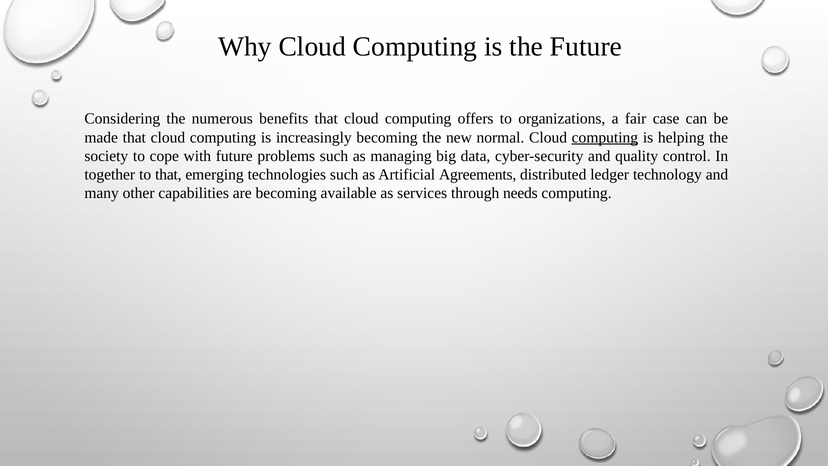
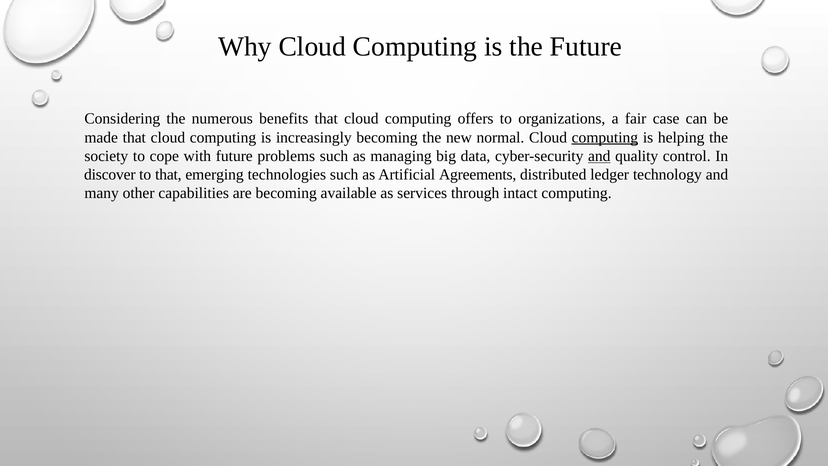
and at (599, 156) underline: none -> present
together: together -> discover
needs: needs -> intact
